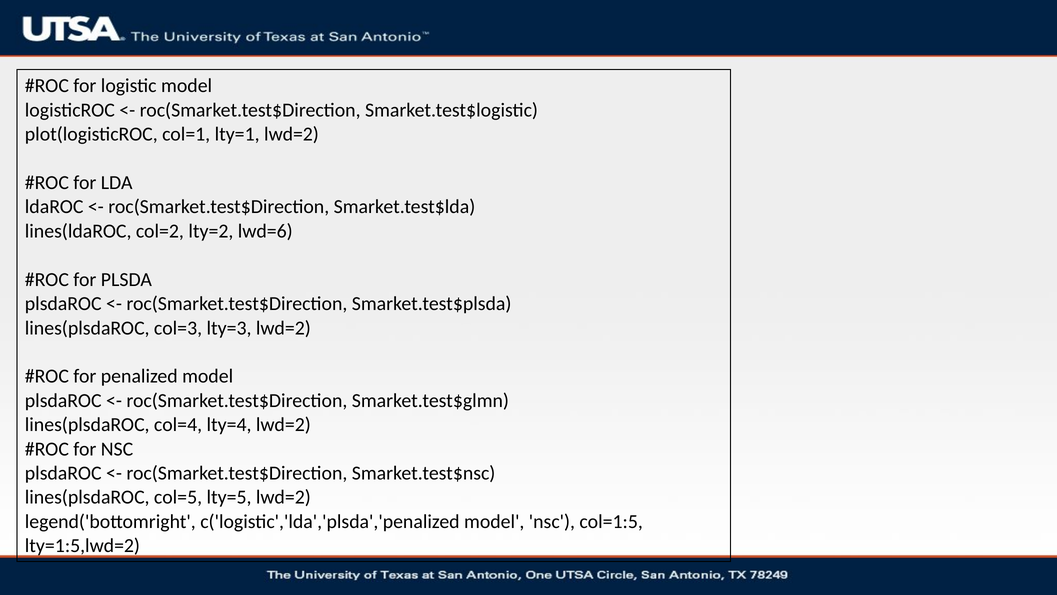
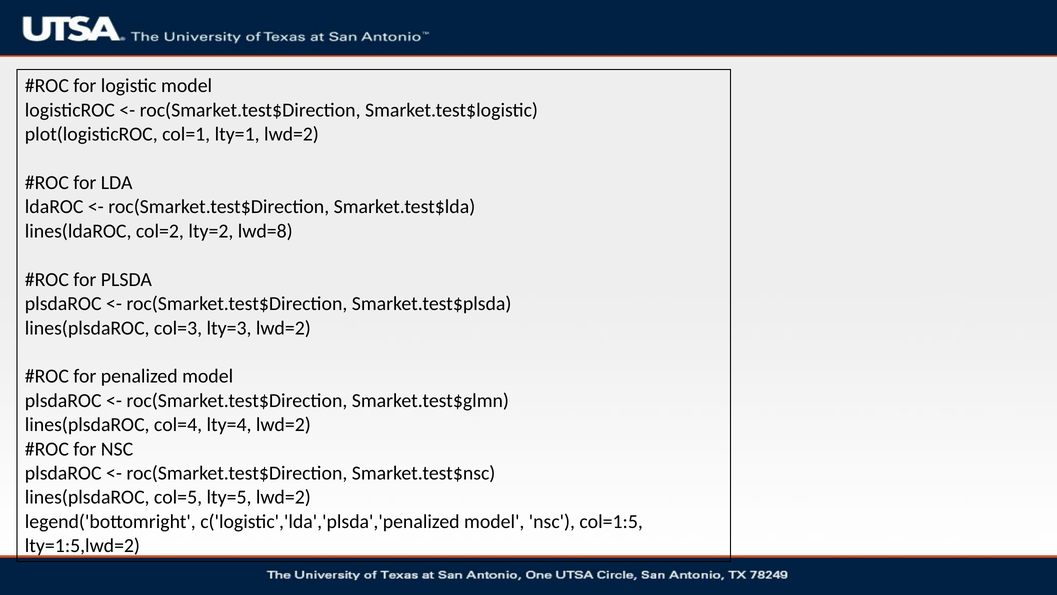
lwd=6: lwd=6 -> lwd=8
